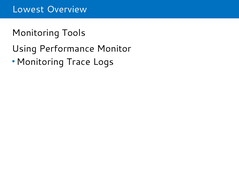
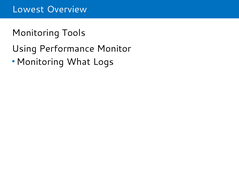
Trace: Trace -> What
